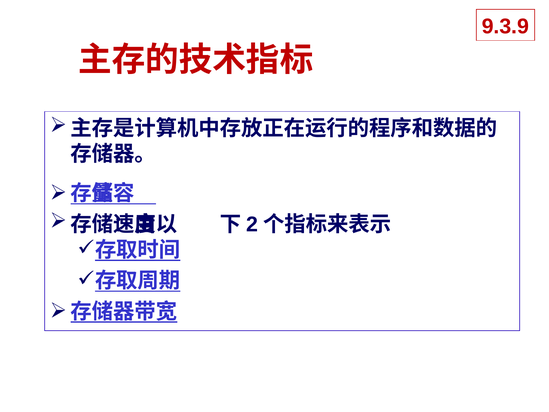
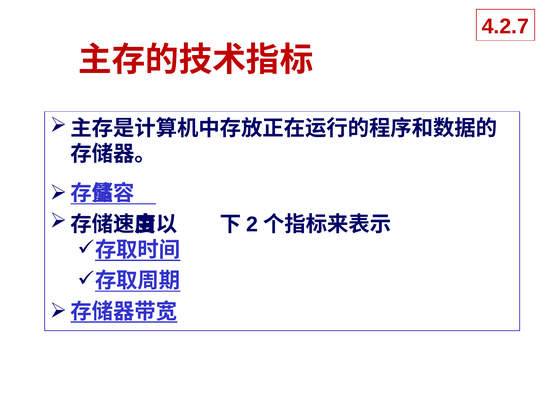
9.3.9: 9.3.9 -> 4.2.7
